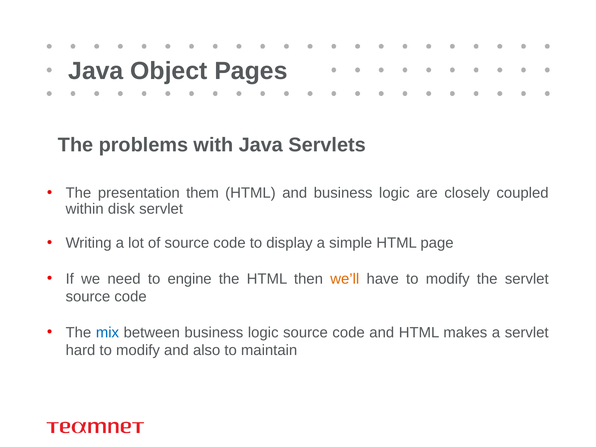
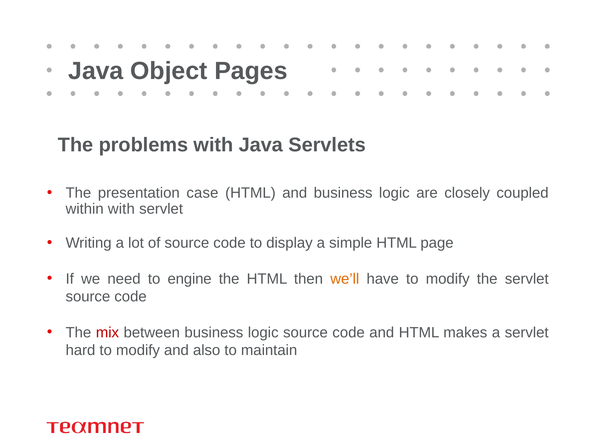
them: them -> case
within disk: disk -> with
mix colour: blue -> red
